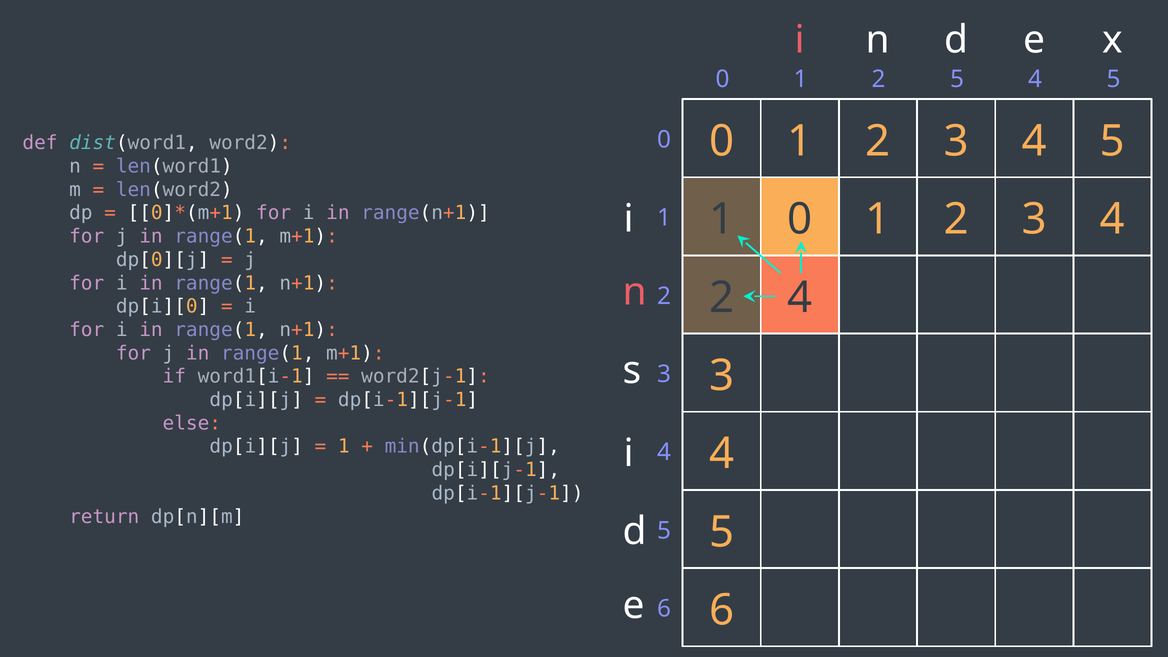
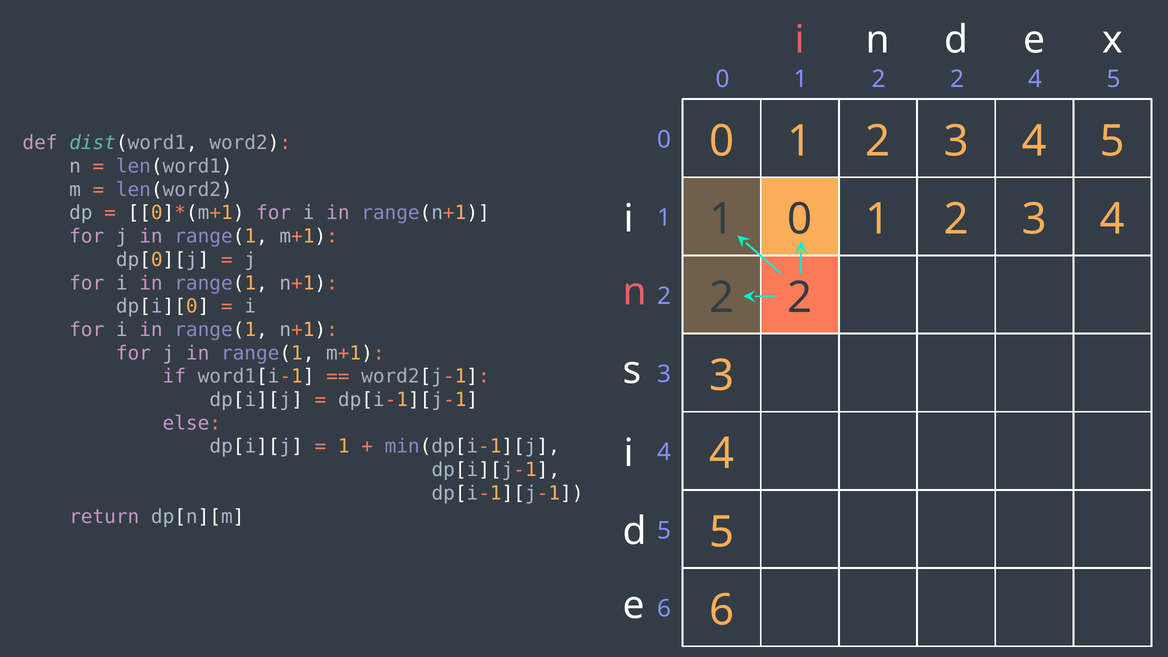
1 2 5: 5 -> 2
4 at (800, 298): 4 -> 2
